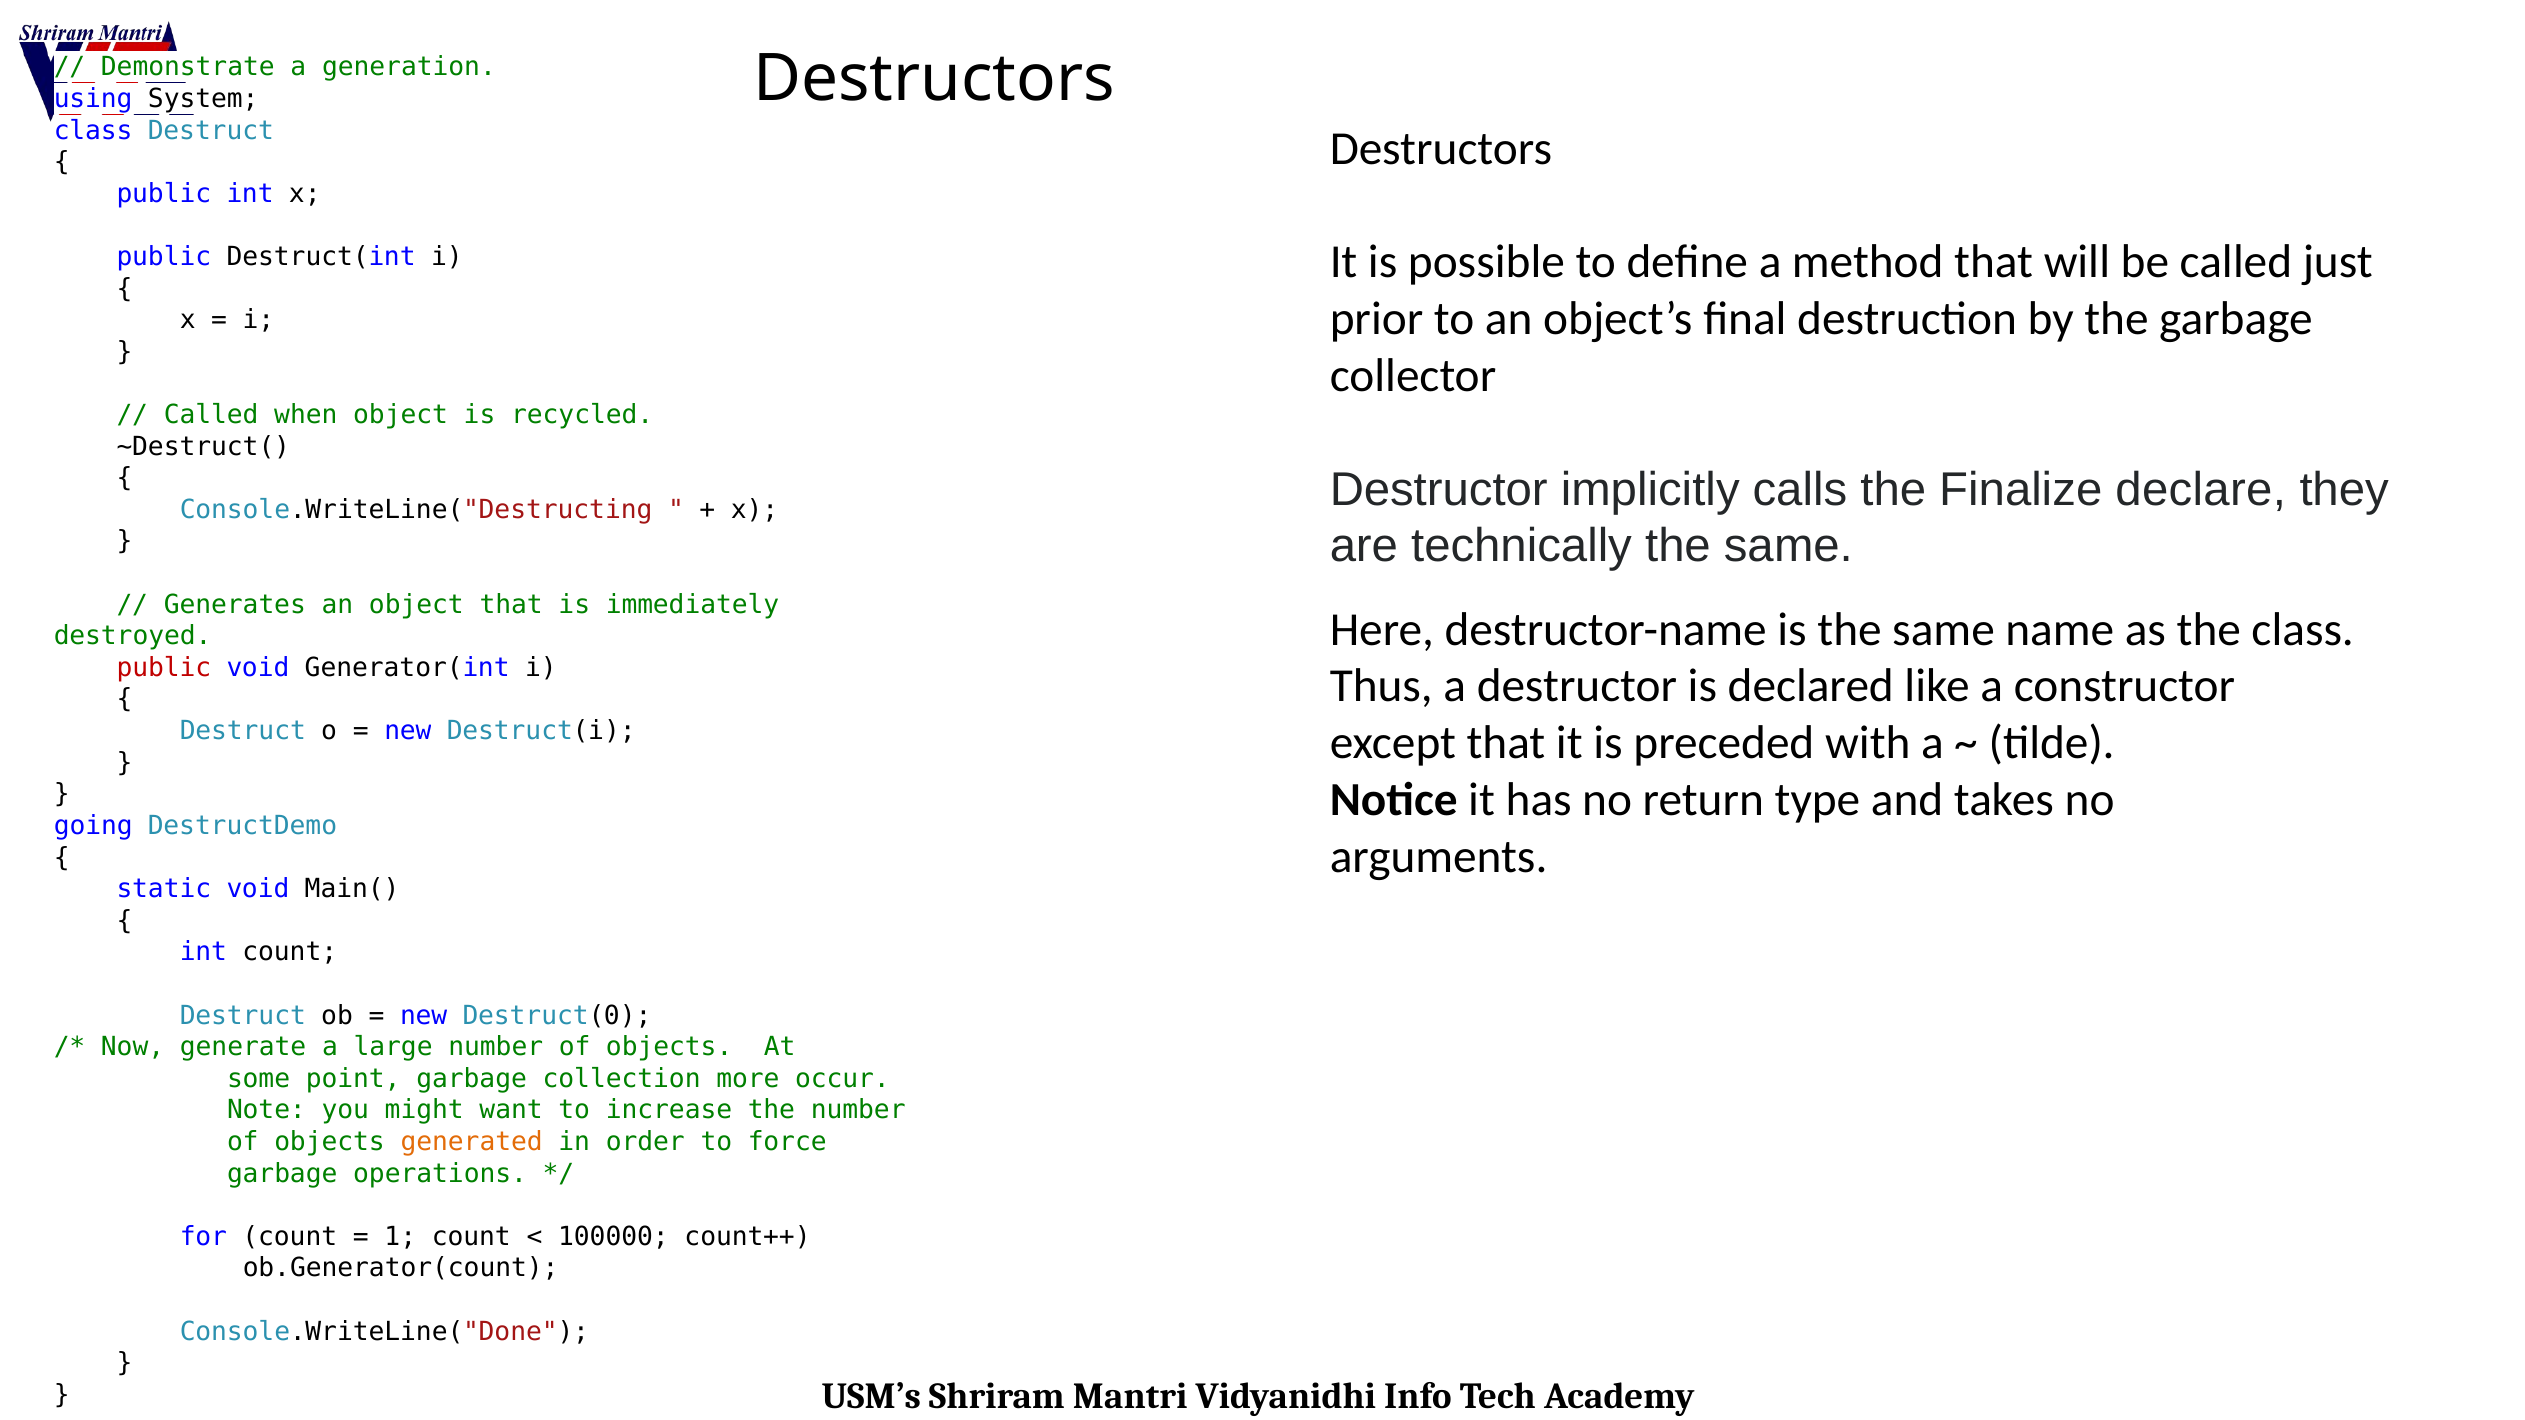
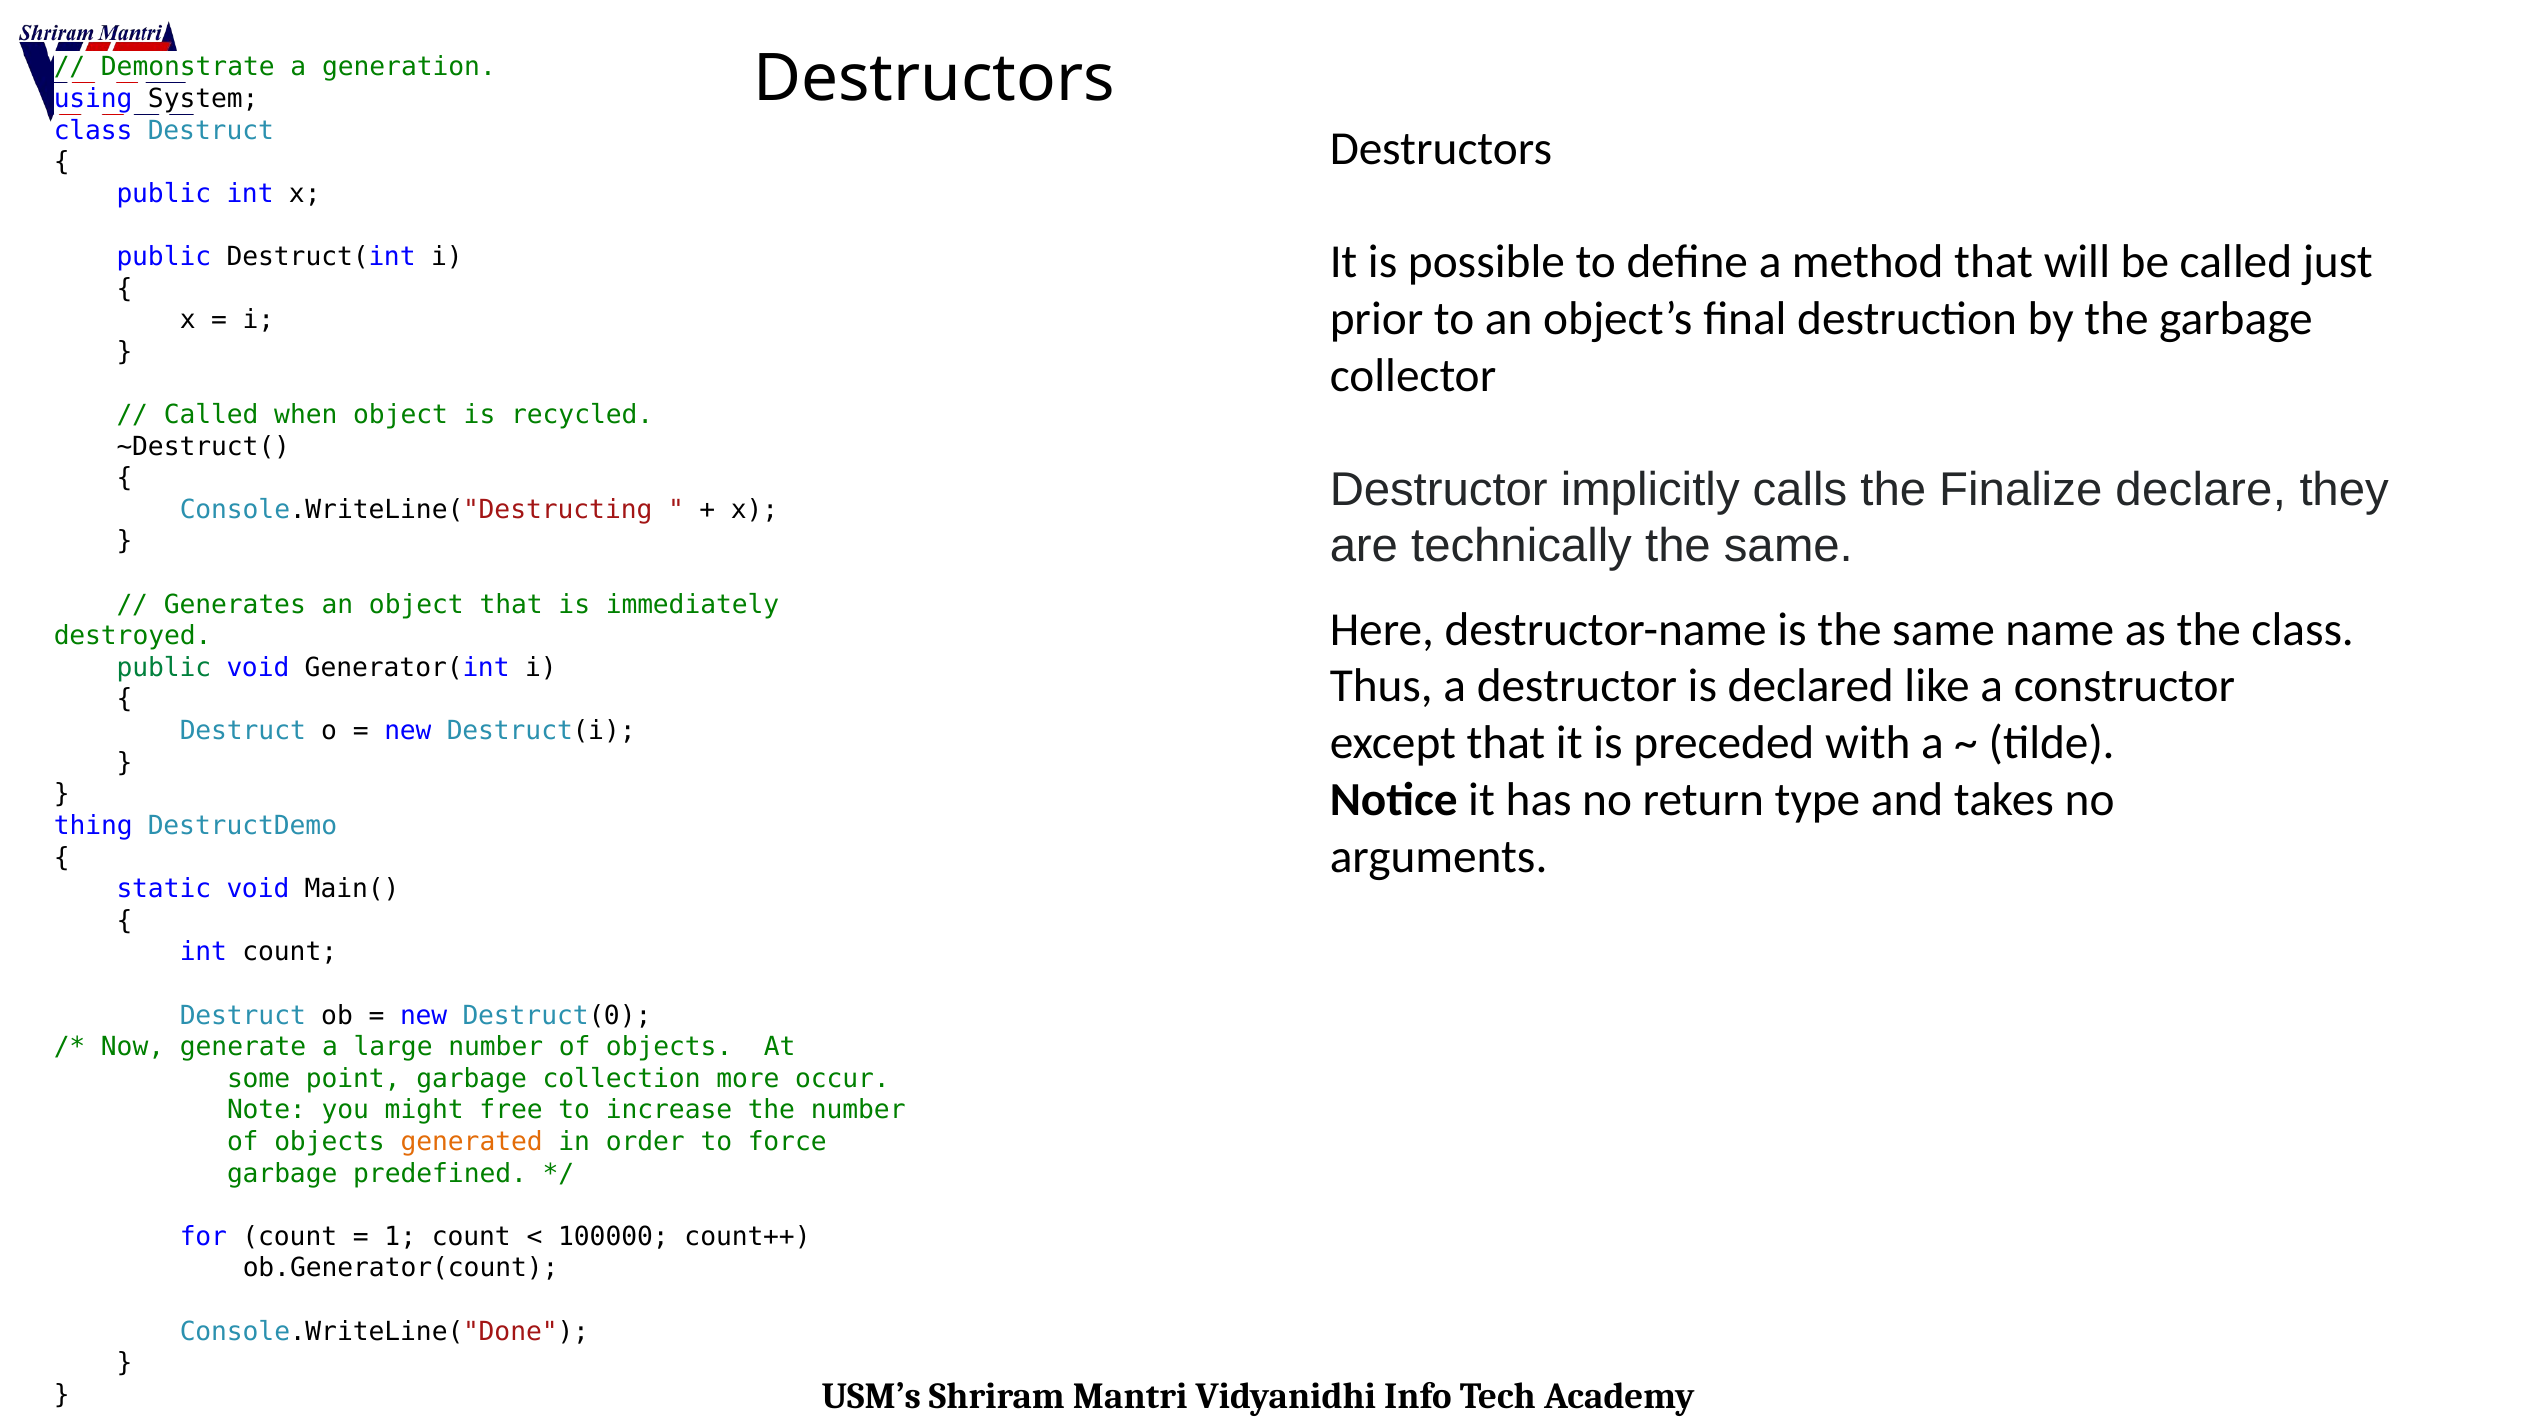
public at (164, 668) colour: red -> green
going: going -> thing
want: want -> free
operations: operations -> predefined
